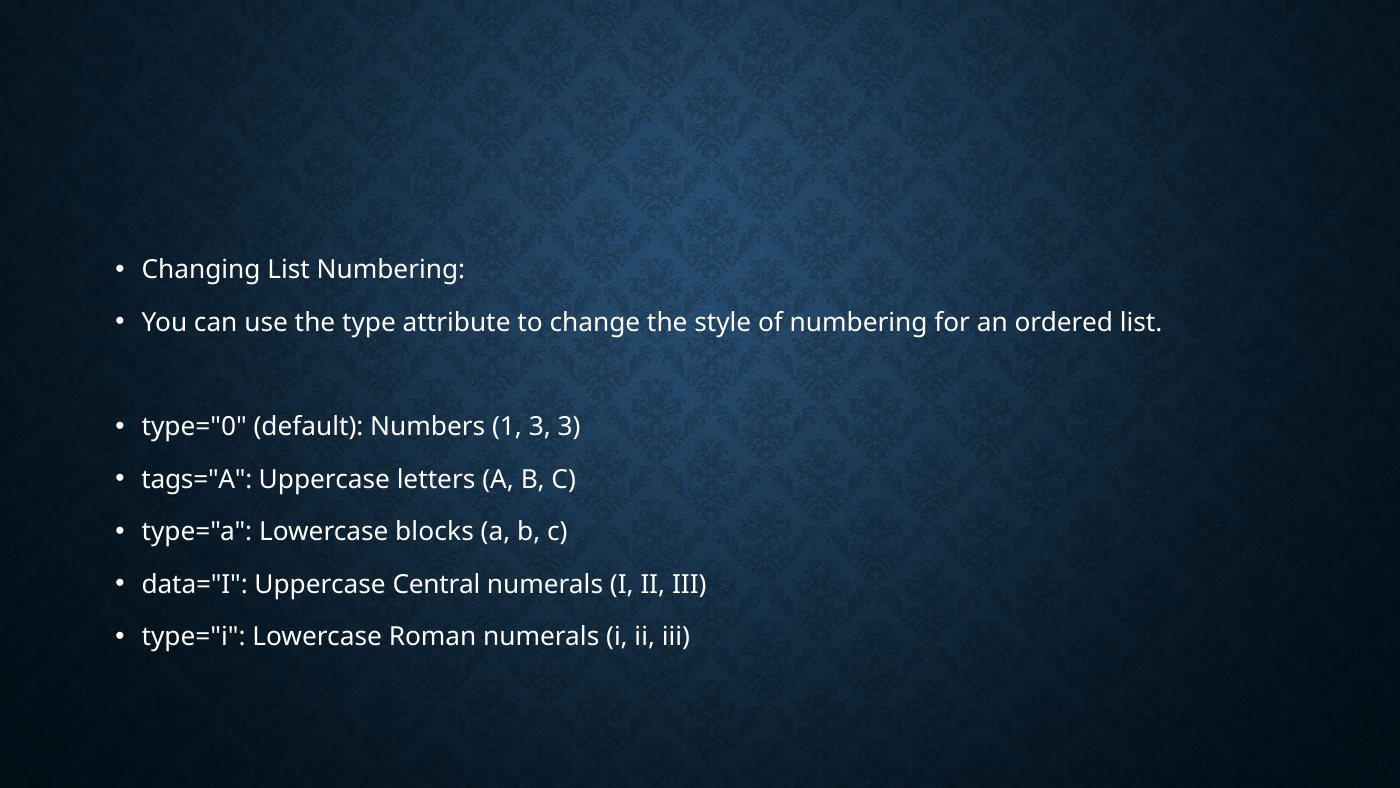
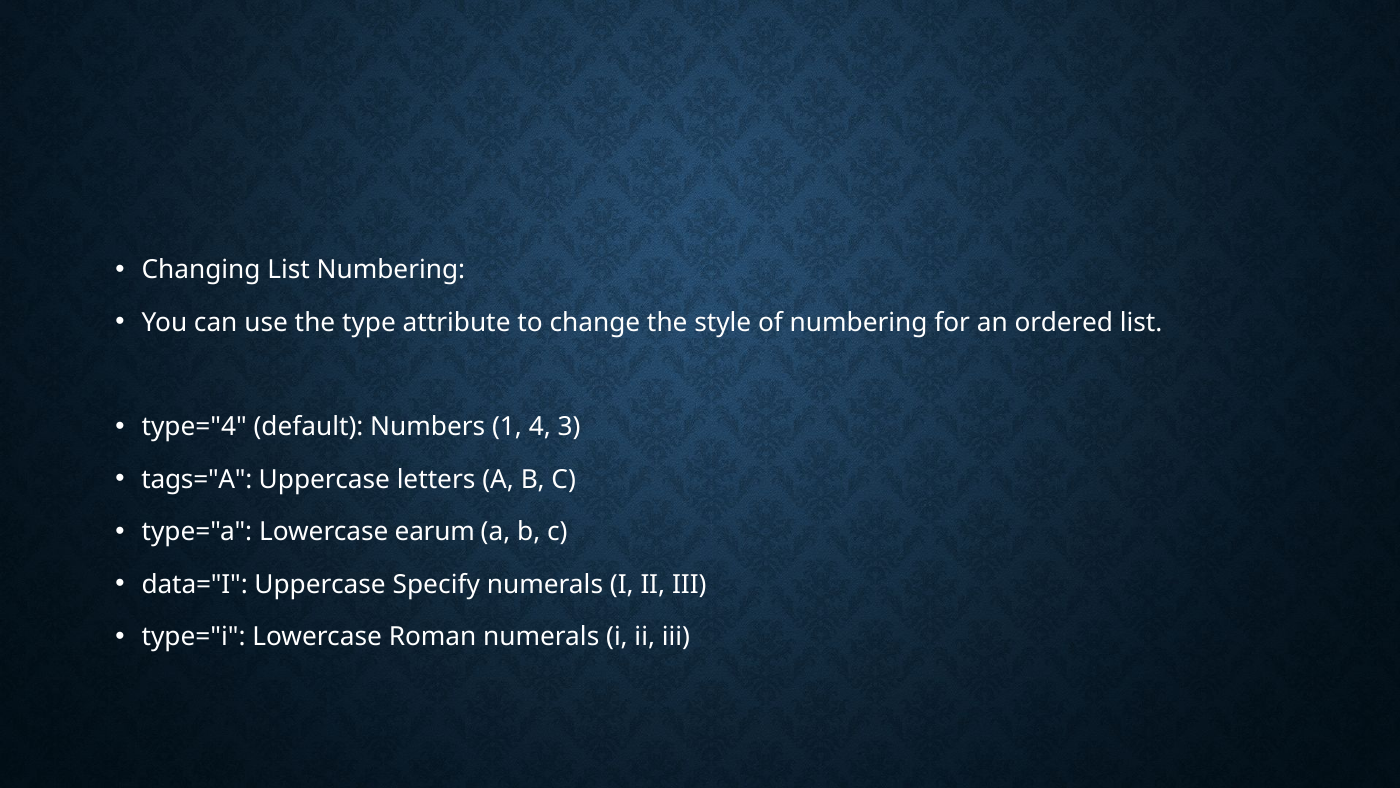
type="0: type="0 -> type="4
1 3: 3 -> 4
blocks: blocks -> earum
Central: Central -> Specify
